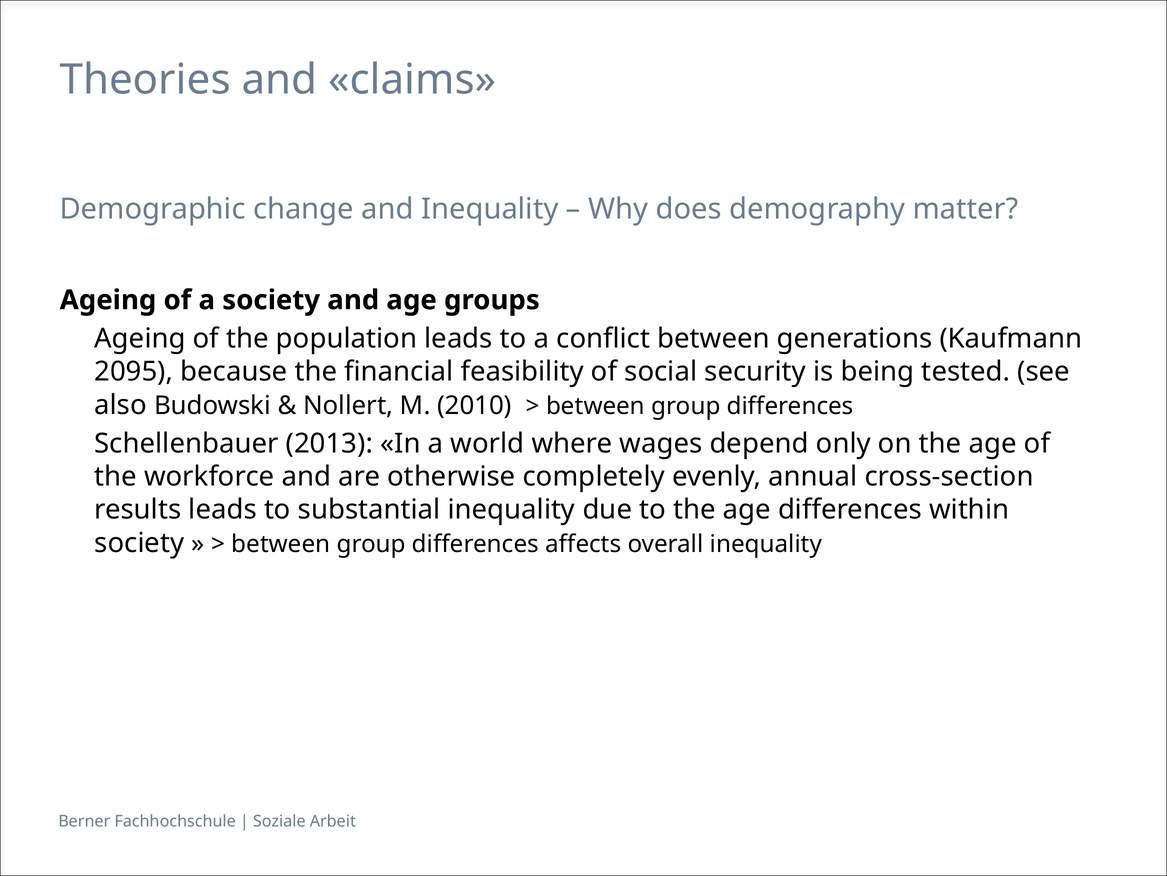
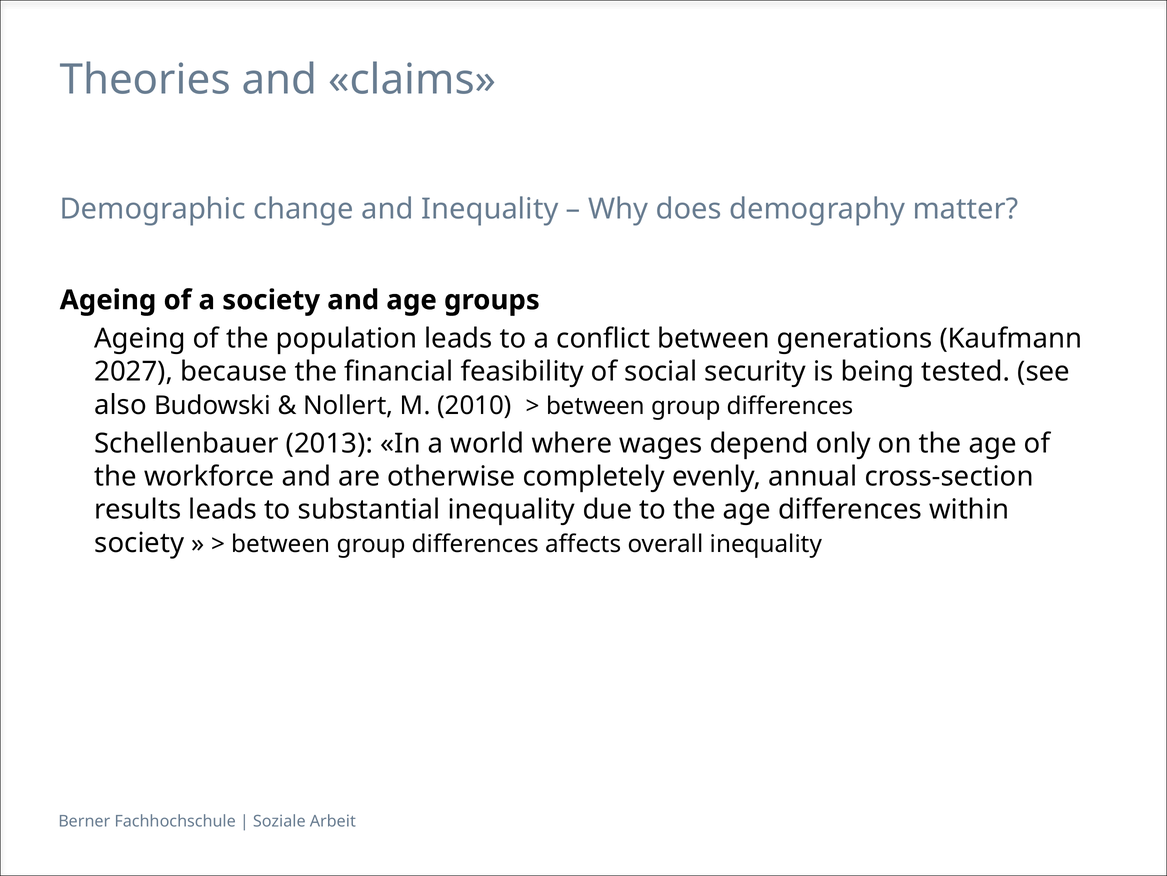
2095: 2095 -> 2027
